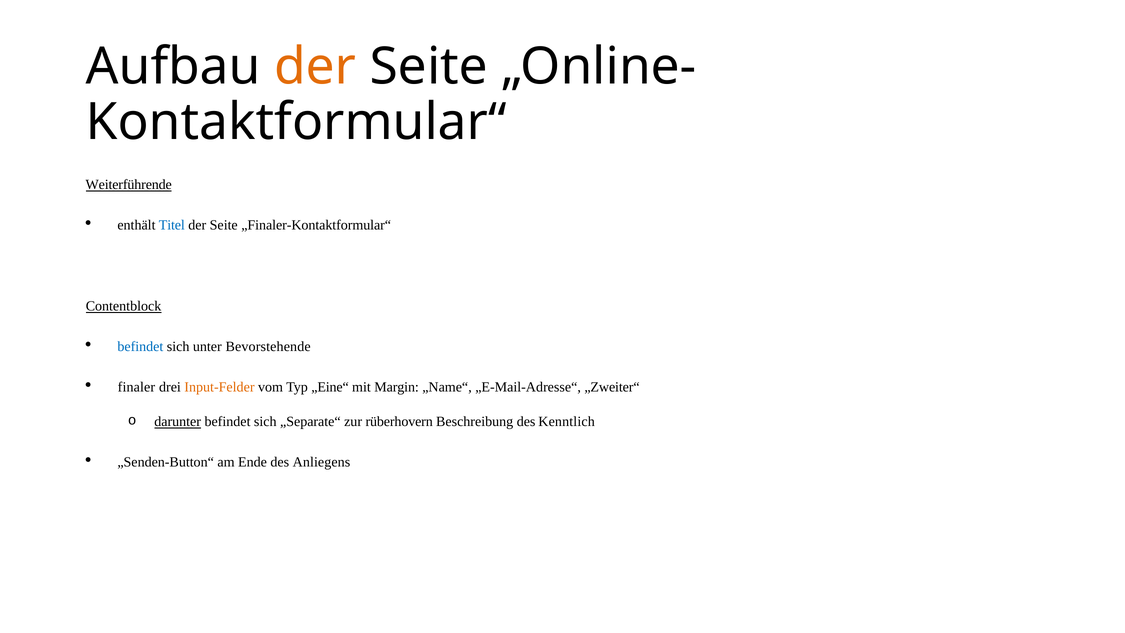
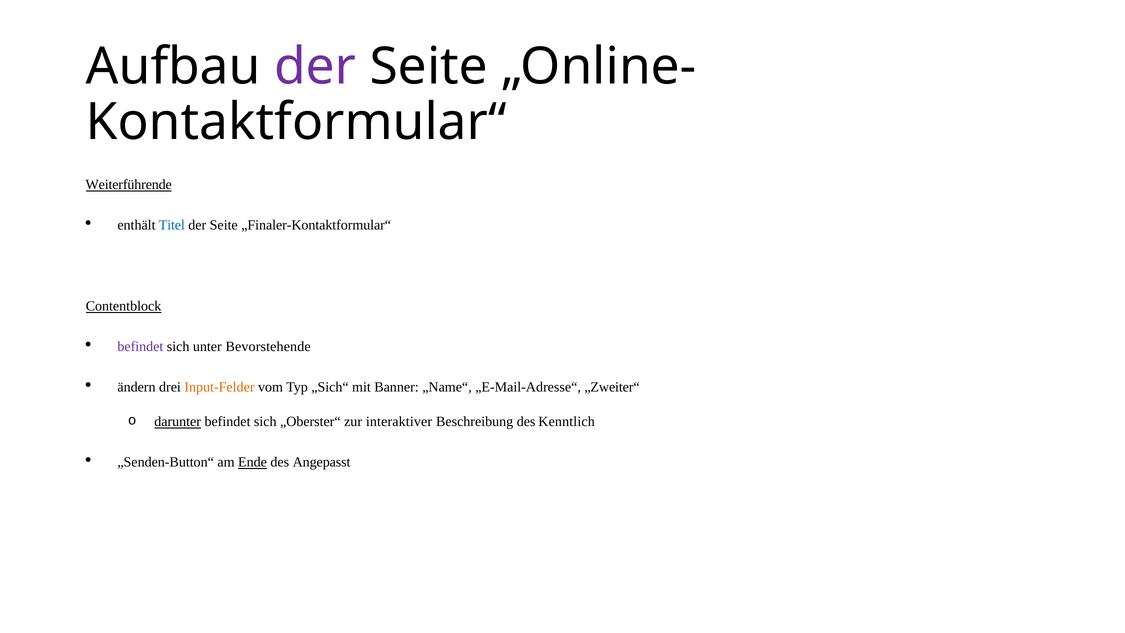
der at (315, 67) colour: orange -> purple
befindet at (140, 347) colour: blue -> purple
finaler: finaler -> ändern
„Eine“: „Eine“ -> „Sich“
Margin: Margin -> Banner
„Separate“: „Separate“ -> „Oberster“
rüberhovern: rüberhovern -> interaktiver
Ende underline: none -> present
Anliegens: Anliegens -> Angepasst
